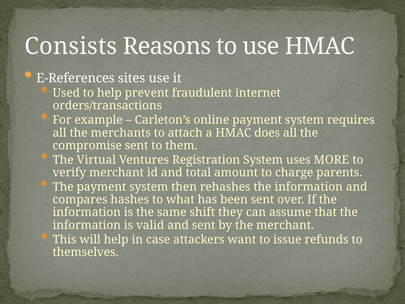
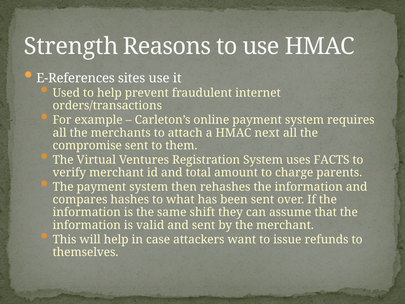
Consists: Consists -> Strength
does: does -> next
MORE: MORE -> FACTS
